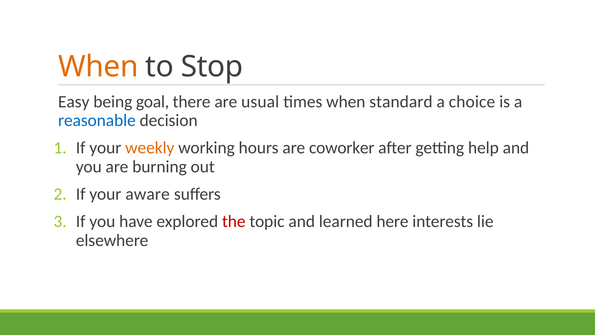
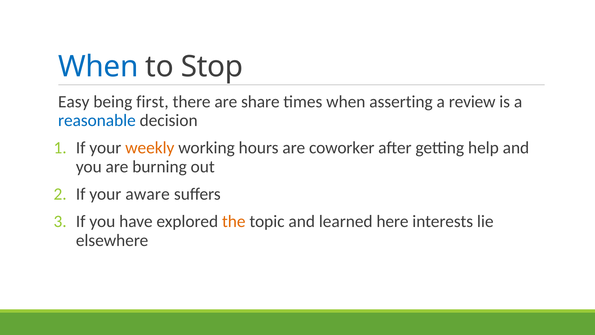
When at (98, 67) colour: orange -> blue
goal: goal -> first
usual: usual -> share
standard: standard -> asserting
choice: choice -> review
the colour: red -> orange
